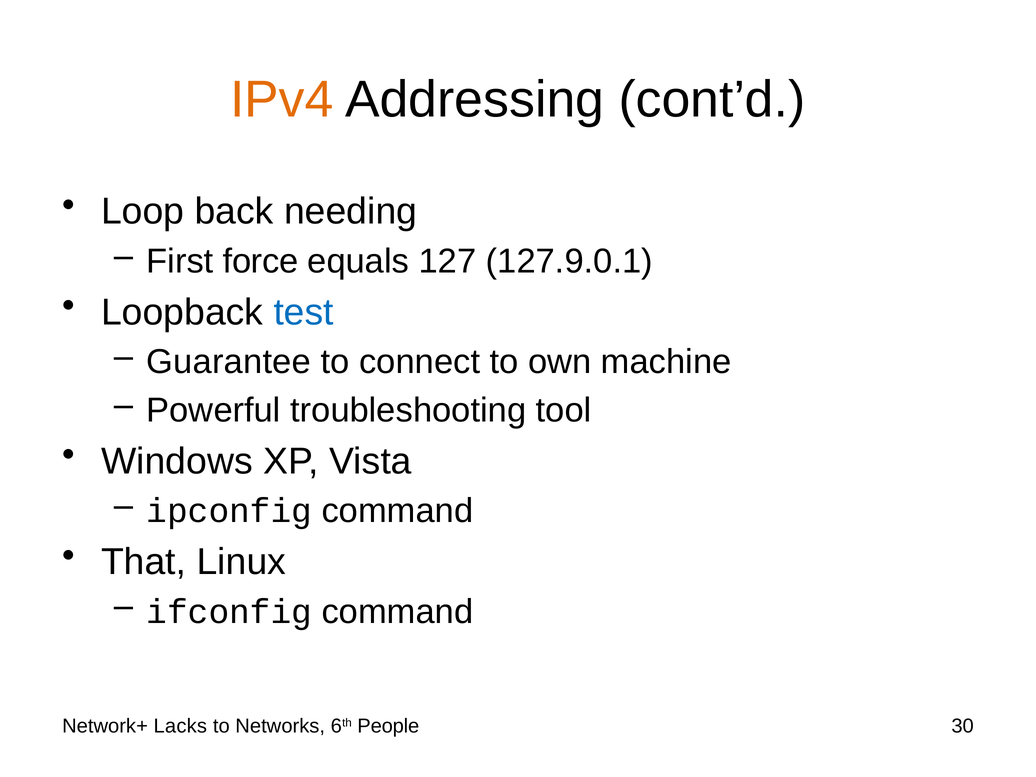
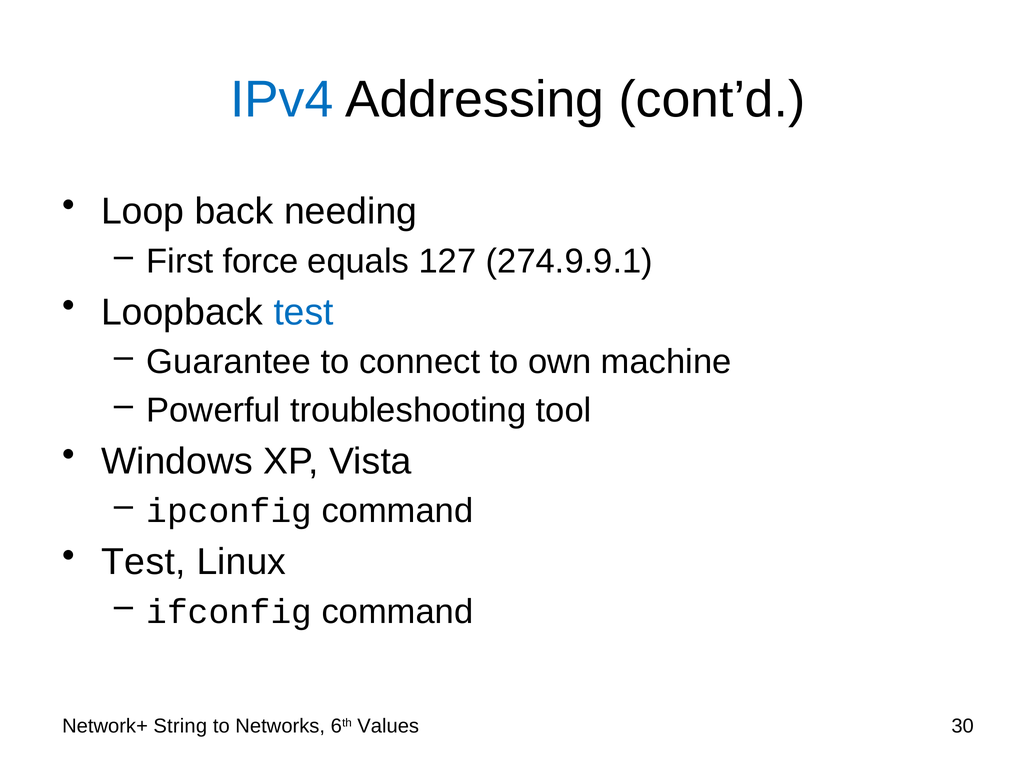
IPv4 colour: orange -> blue
127.9.0.1: 127.9.0.1 -> 274.9.9.1
That at (144, 562): That -> Test
Lacks: Lacks -> String
People: People -> Values
